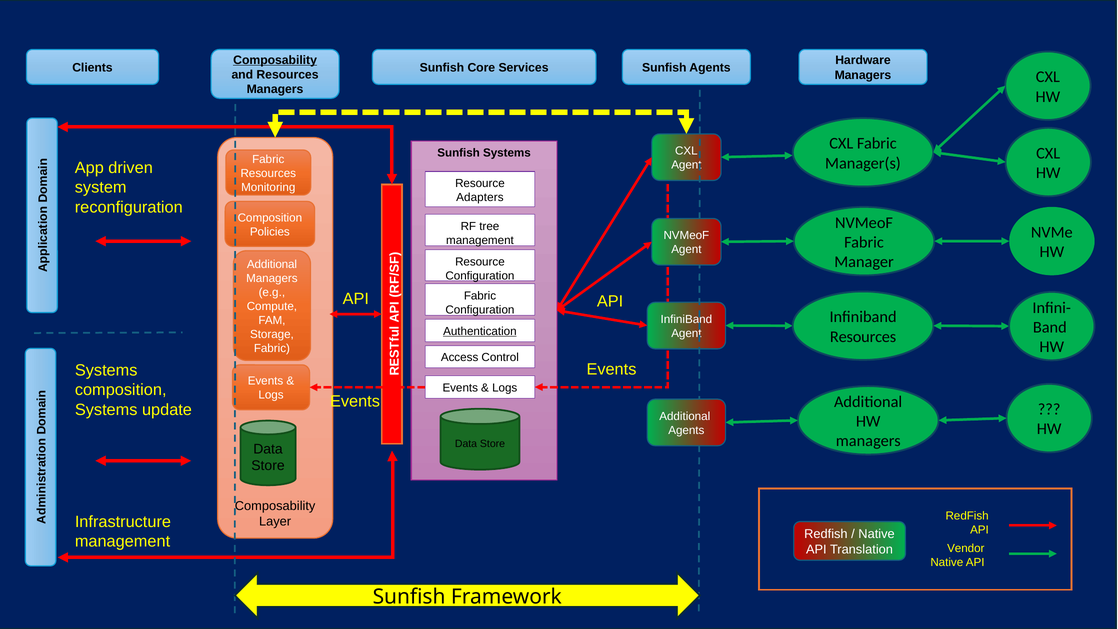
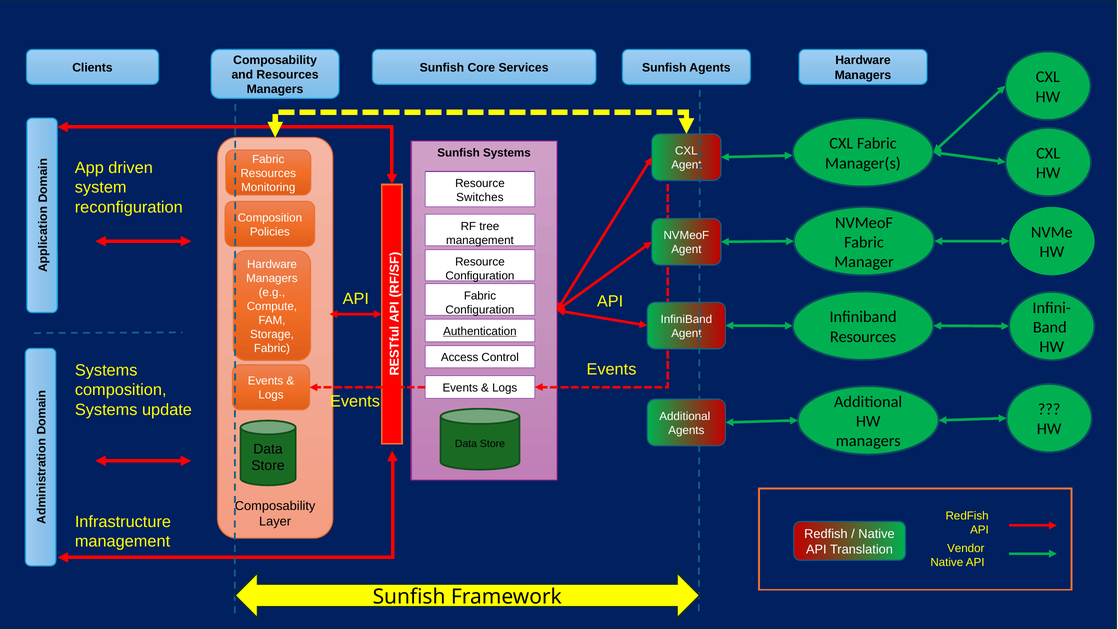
Composability at (275, 60) underline: present -> none
Adapters: Adapters -> Switches
Additional at (272, 264): Additional -> Hardware
